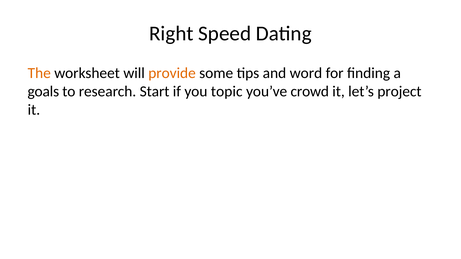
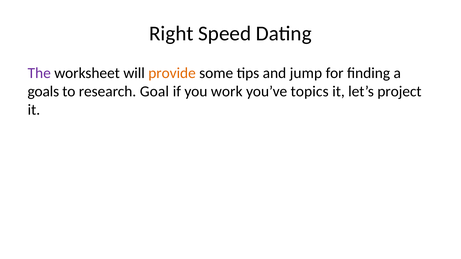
The colour: orange -> purple
word: word -> jump
Start: Start -> Goal
topic: topic -> work
crowd: crowd -> topics
